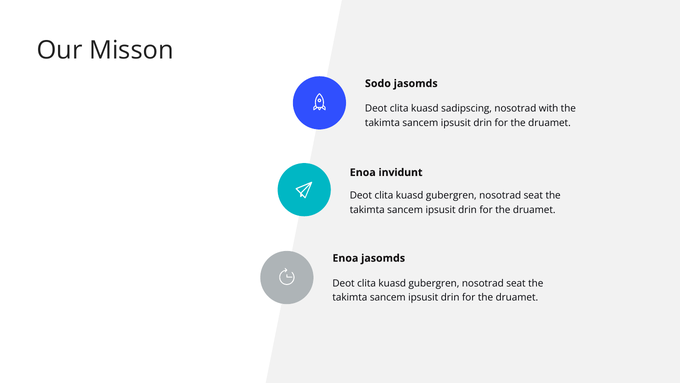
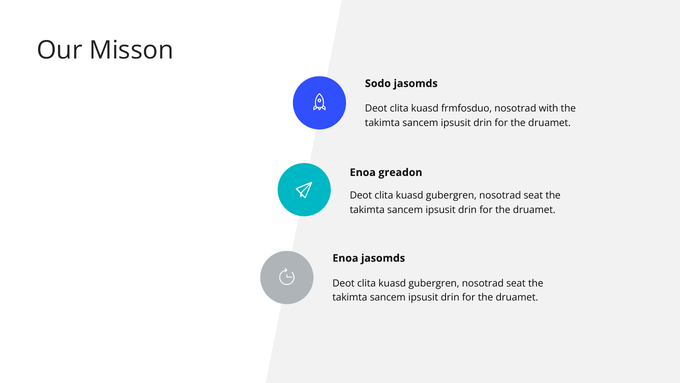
sadipscing: sadipscing -> frmfosduo
invidunt: invidunt -> greadon
